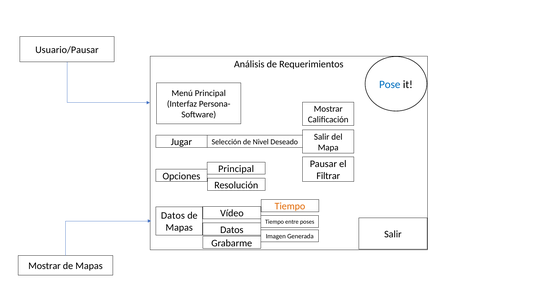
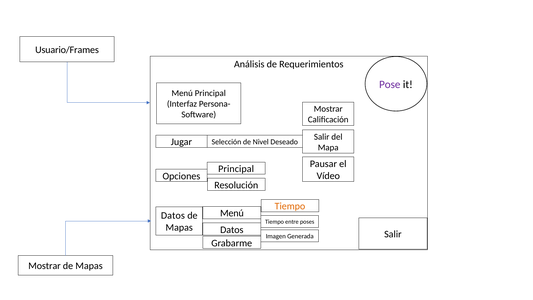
Usuario/Pausar: Usuario/Pausar -> Usuario/Frames
Pose colour: blue -> purple
Filtrar: Filtrar -> Vídeo
Vídeo at (232, 213): Vídeo -> Menú
